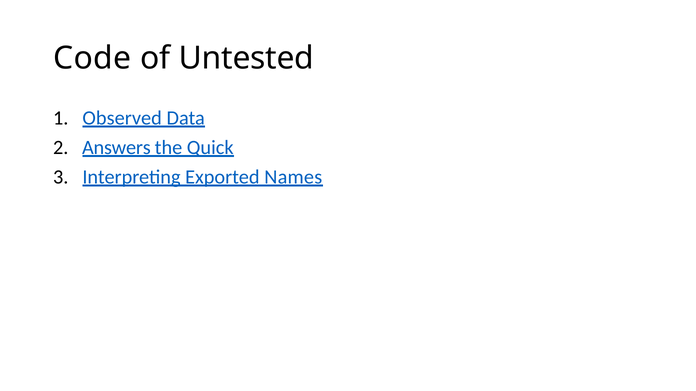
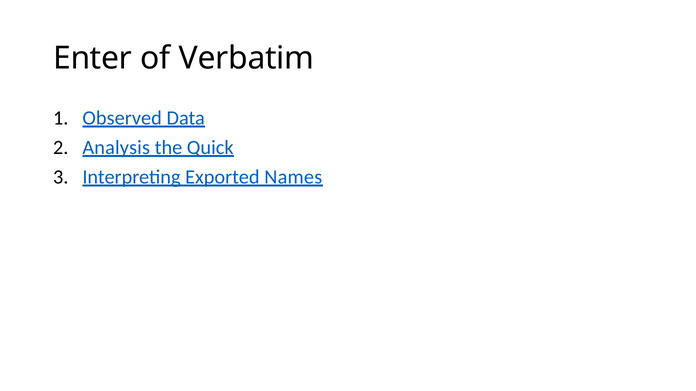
Code: Code -> Enter
Untested: Untested -> Verbatim
Answers: Answers -> Analysis
